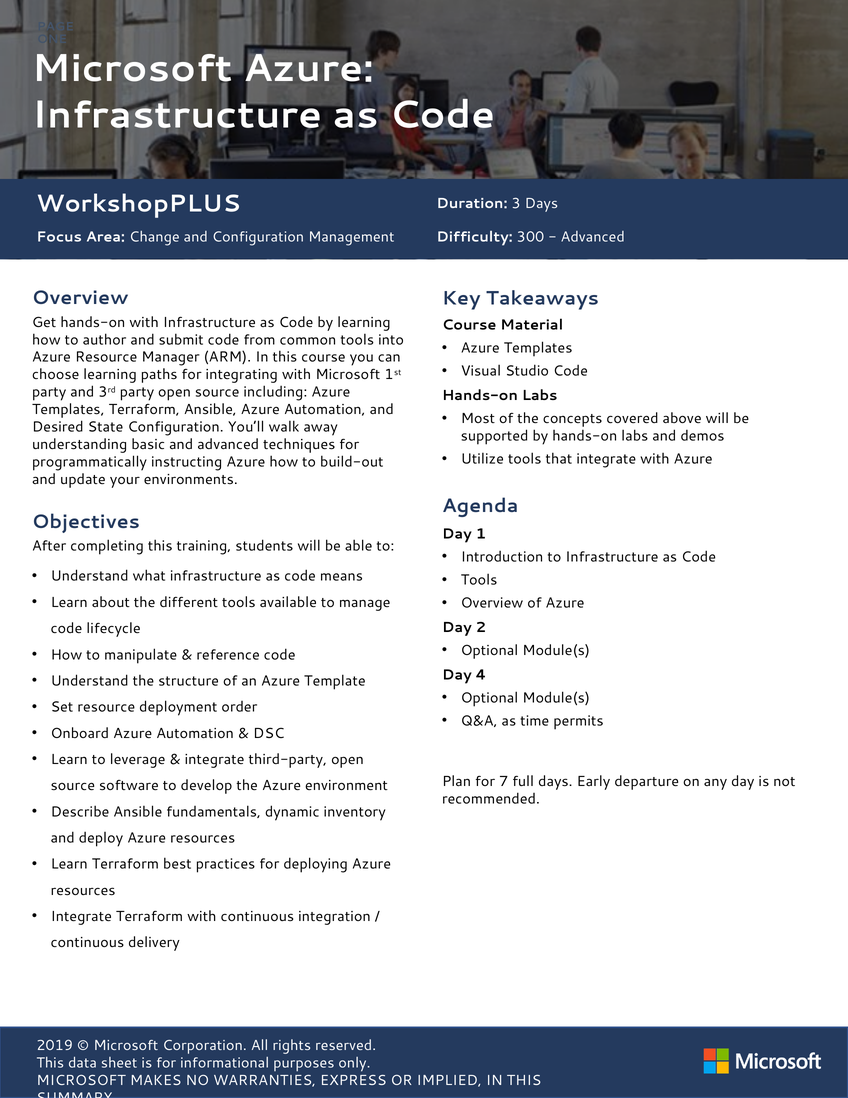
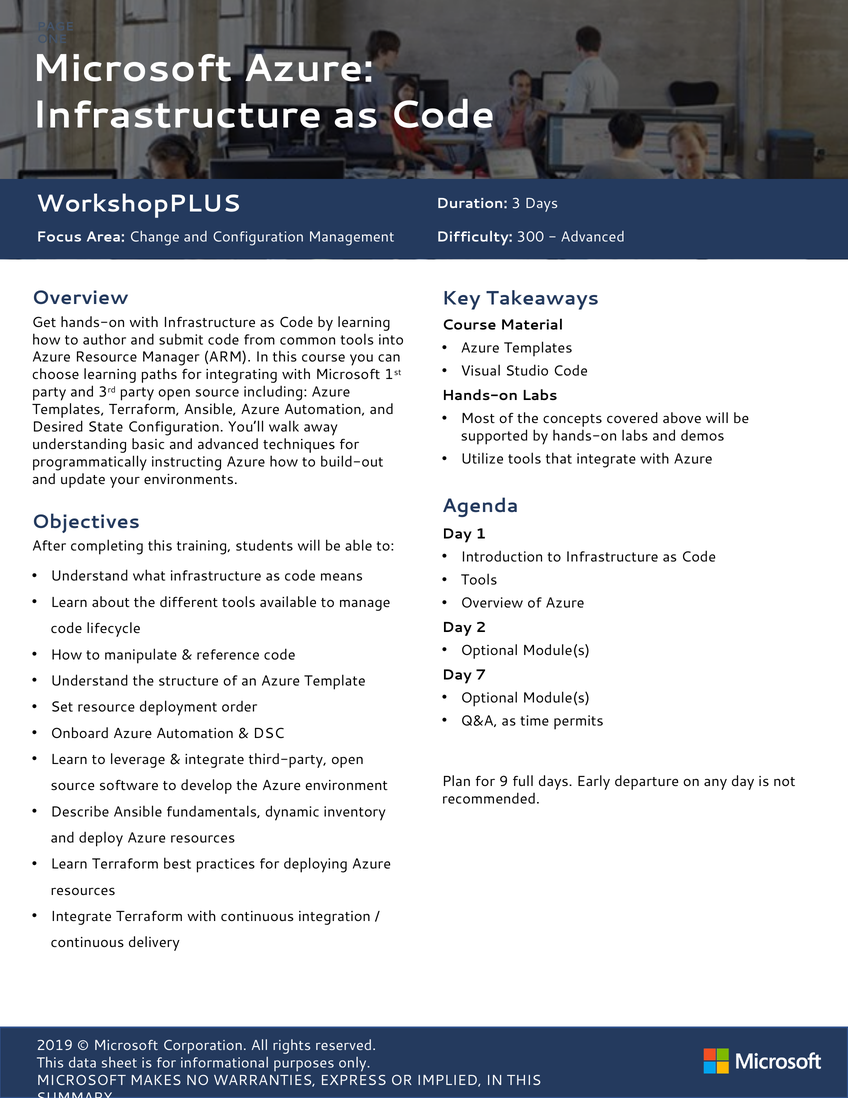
4: 4 -> 7
7: 7 -> 9
